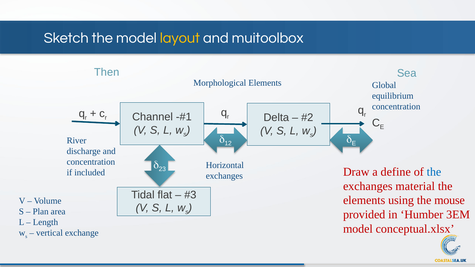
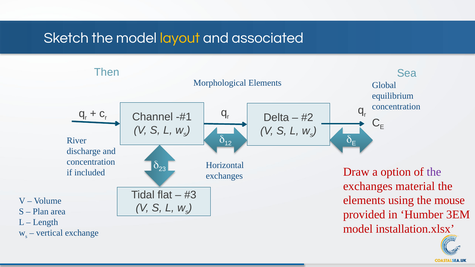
muitoolbox: muitoolbox -> associated
define: define -> option
the at (434, 172) colour: blue -> purple
conceptual.xlsx: conceptual.xlsx -> installation.xlsx
